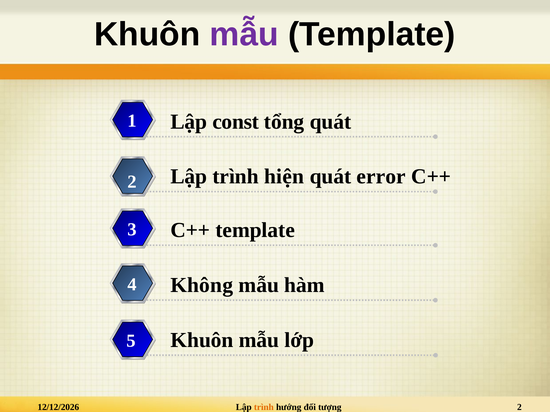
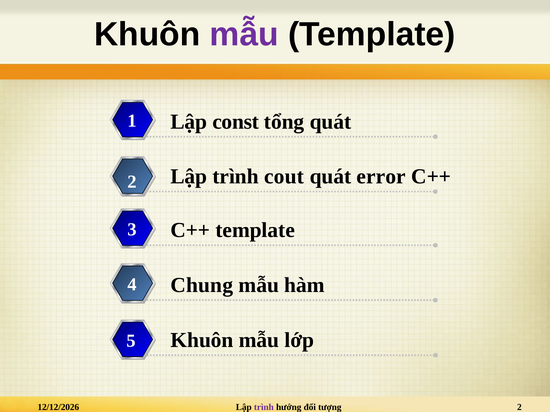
hiện: hiện -> cout
Không: Không -> Chung
trình at (264, 408) colour: orange -> purple
